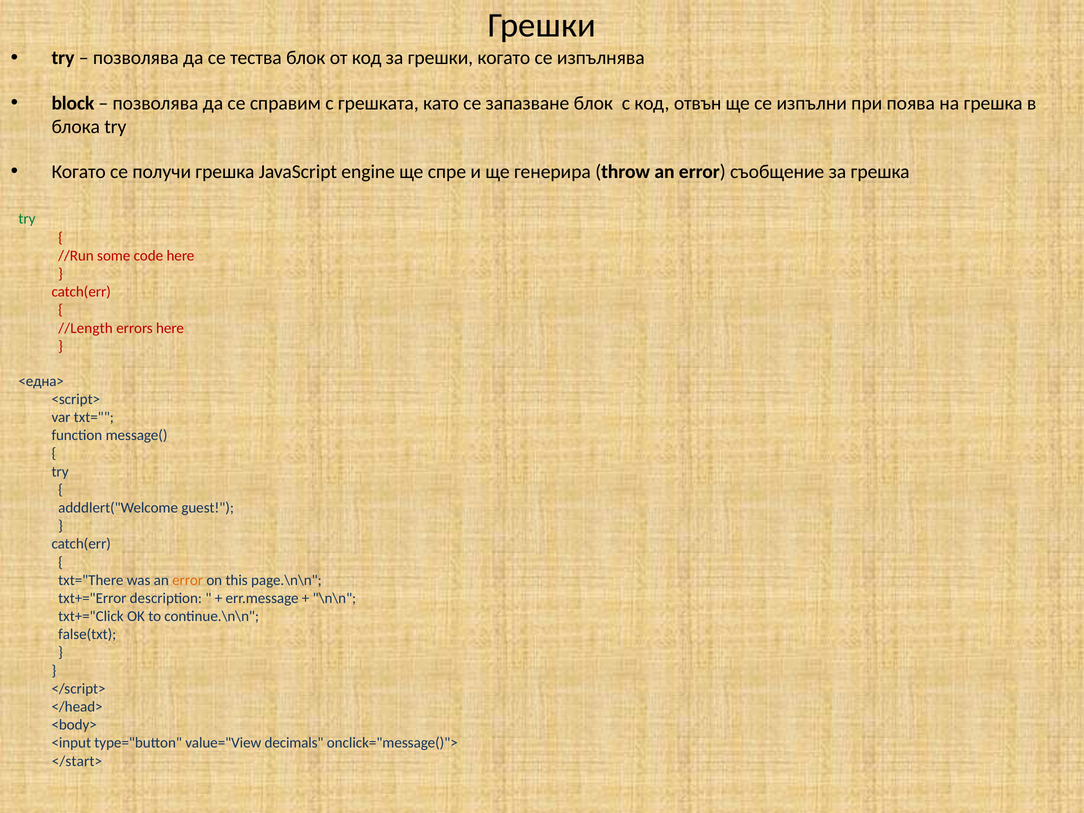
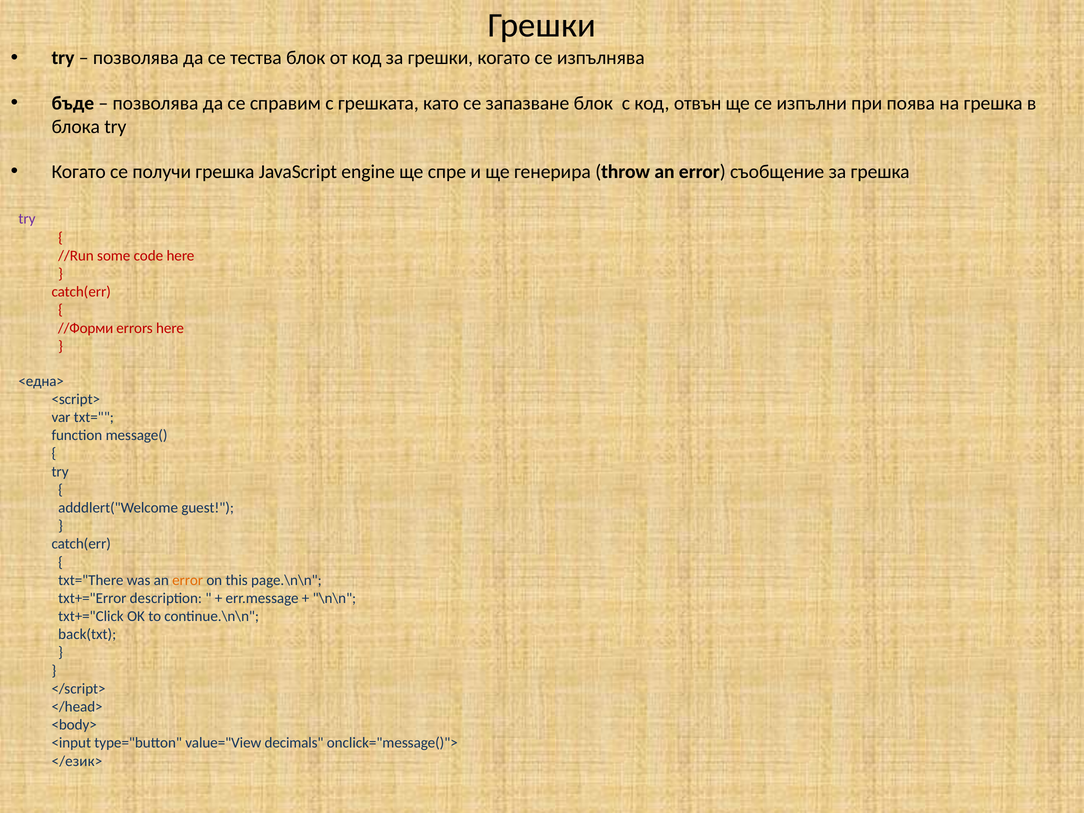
block: block -> бъде
try at (27, 219) colour: green -> purple
//Length: //Length -> //Форми
false(txt: false(txt -> back(txt
</start>: </start> -> </език>
